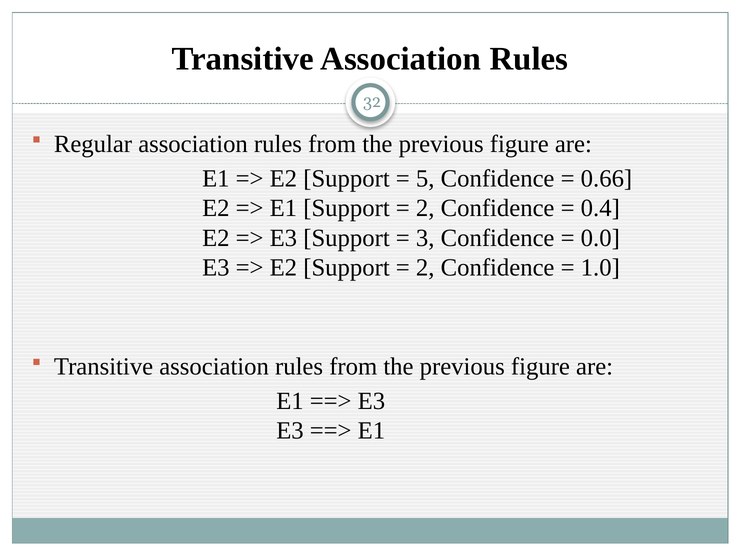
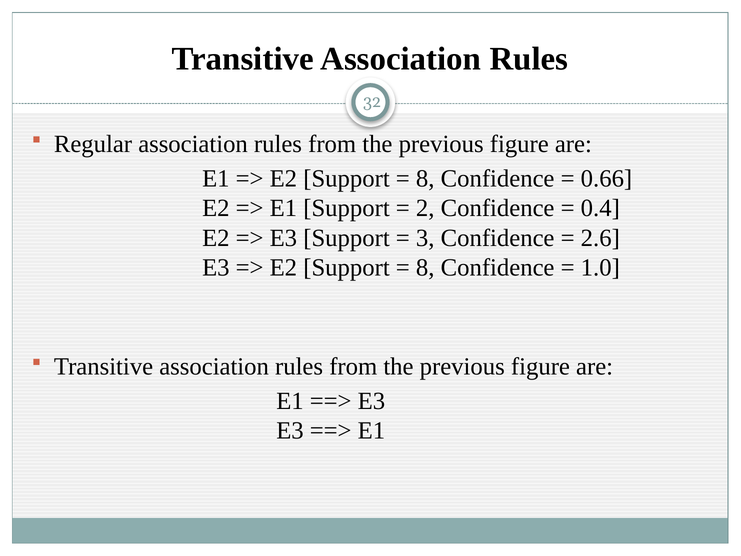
5 at (425, 179): 5 -> 8
0.0: 0.0 -> 2.6
2 at (425, 267): 2 -> 8
